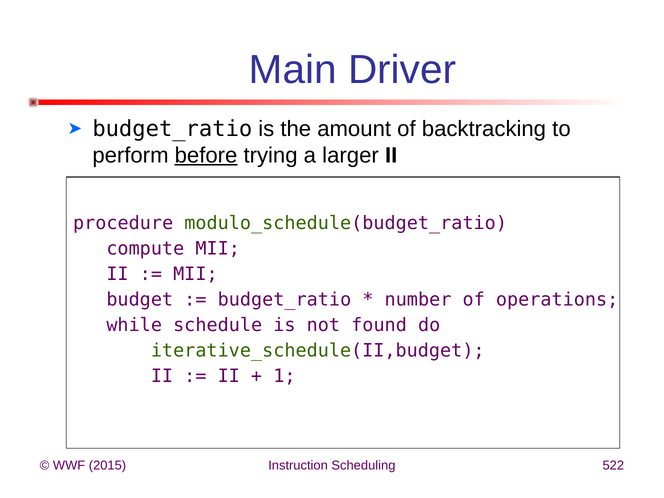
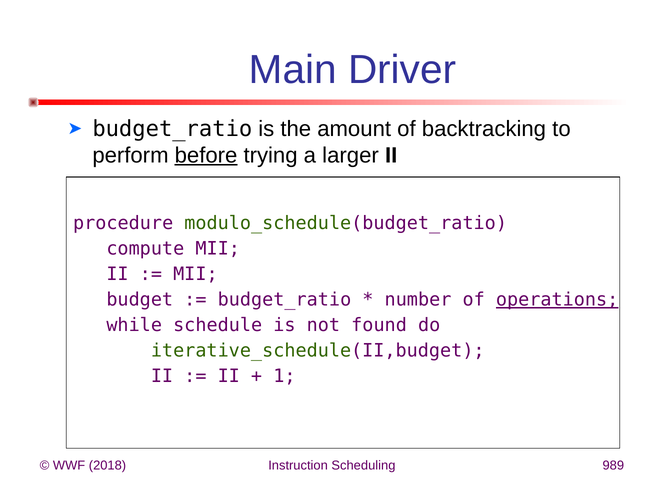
operations underline: none -> present
2015: 2015 -> 2018
522: 522 -> 989
